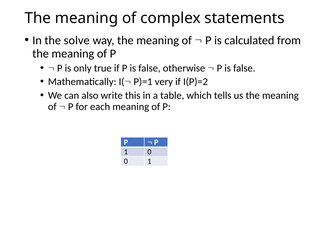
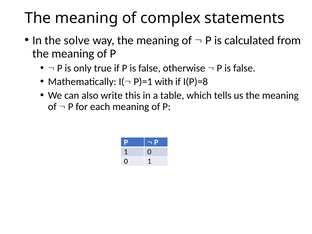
very: very -> with
I(P)=2: I(P)=2 -> I(P)=8
